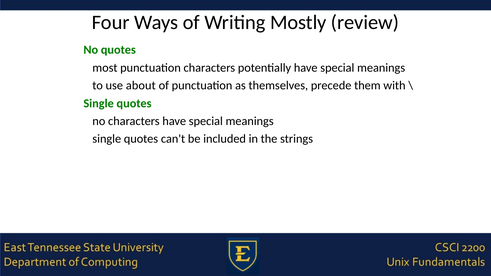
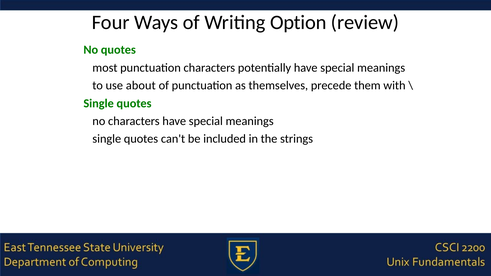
Mostly: Mostly -> Option
